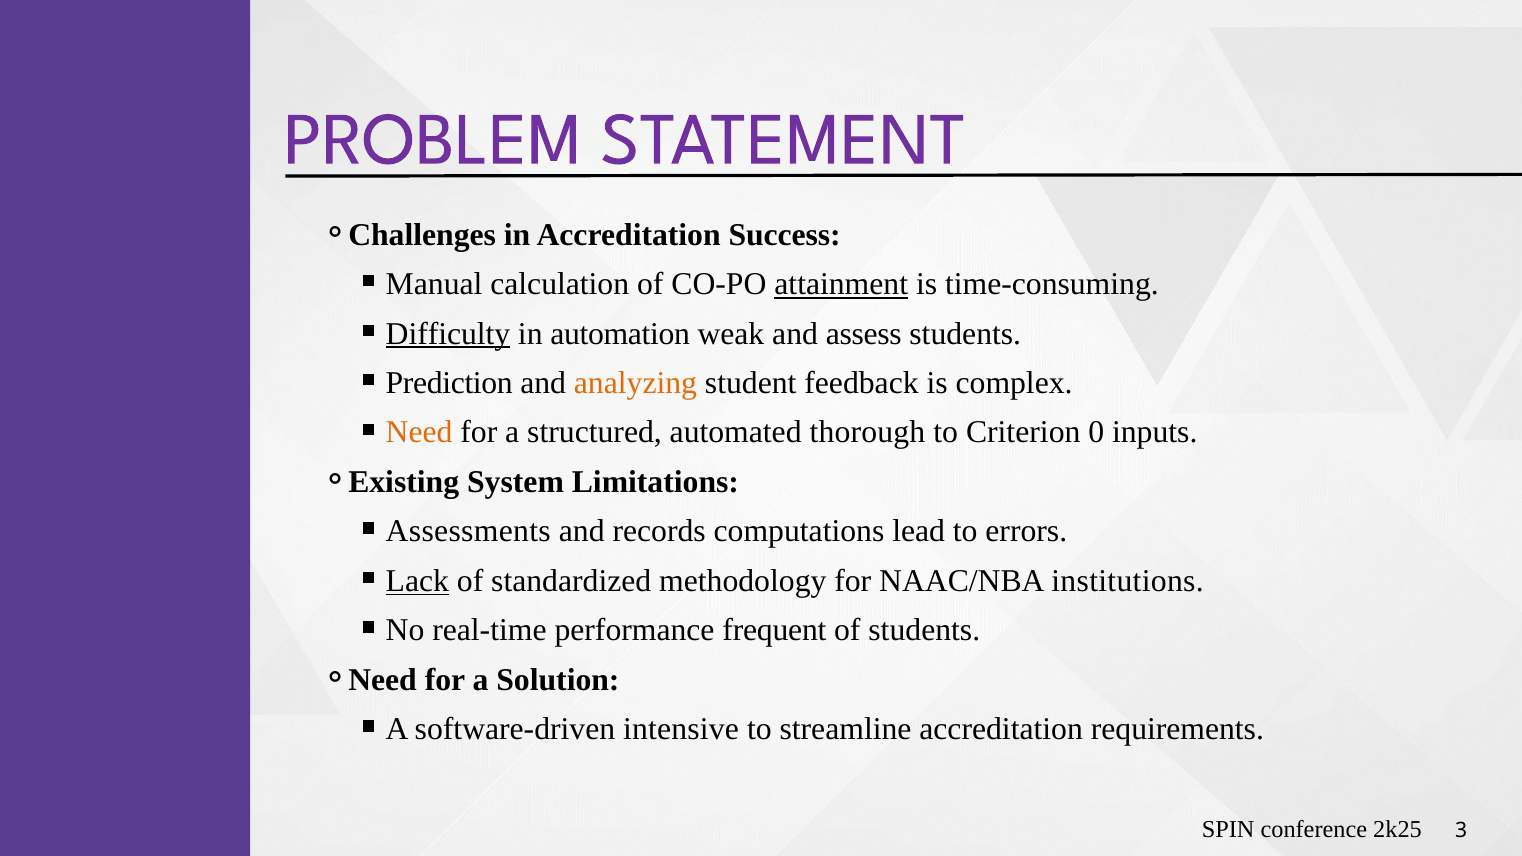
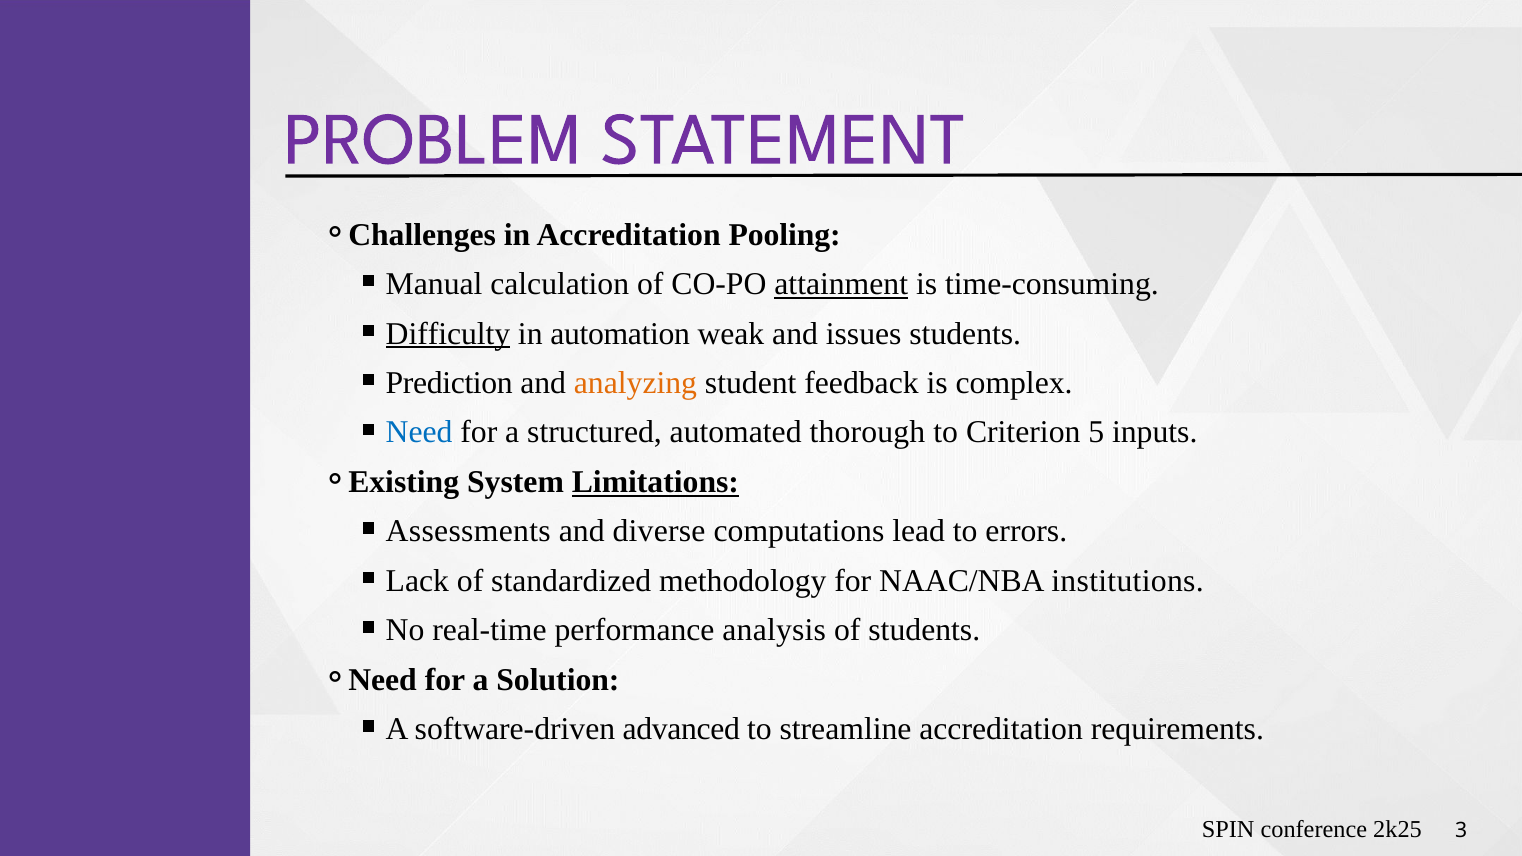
Success: Success -> Pooling
assess: assess -> issues
Need colour: orange -> blue
0: 0 -> 5
Limitations underline: none -> present
records: records -> diverse
Lack underline: present -> none
frequent: frequent -> analysis
intensive: intensive -> advanced
